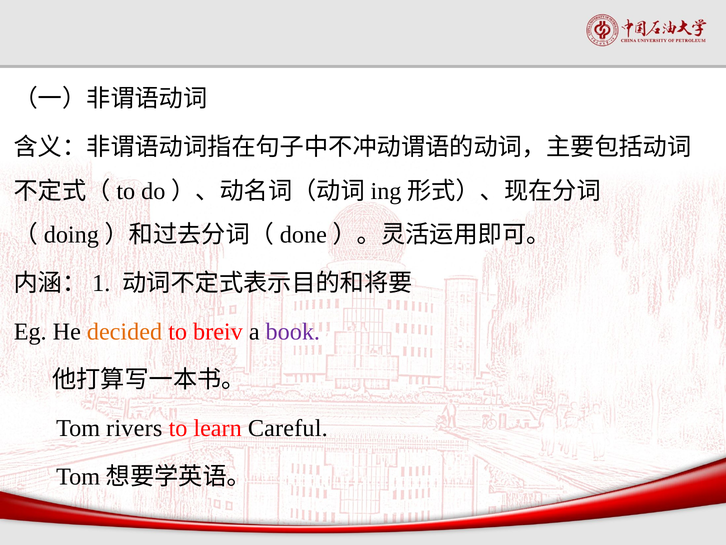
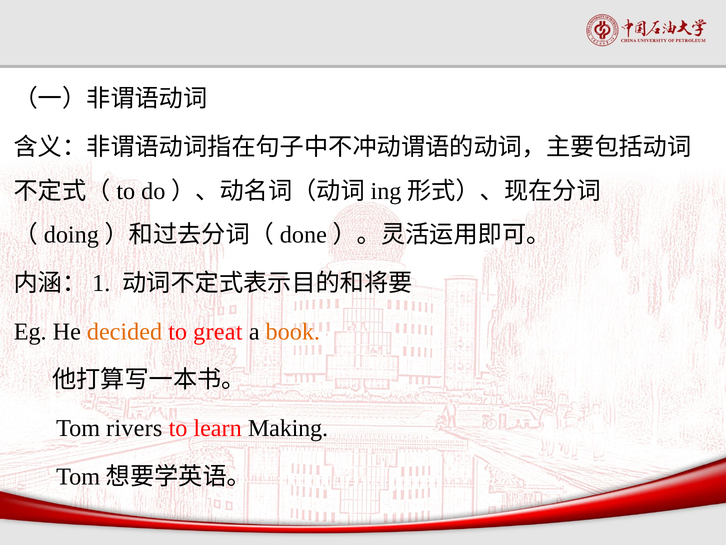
breiv: breiv -> great
book colour: purple -> orange
Careful: Careful -> Making
